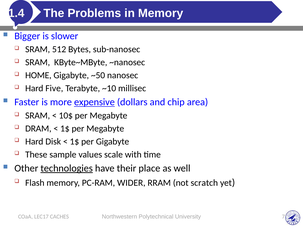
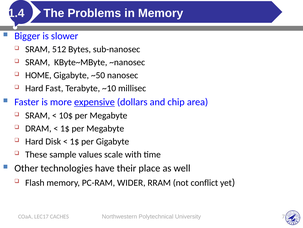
Five: Five -> Fast
technologies underline: present -> none
scratch: scratch -> conflict
